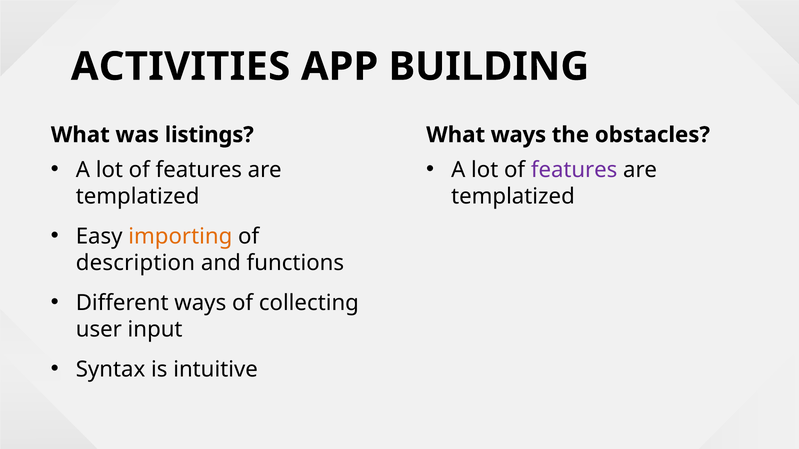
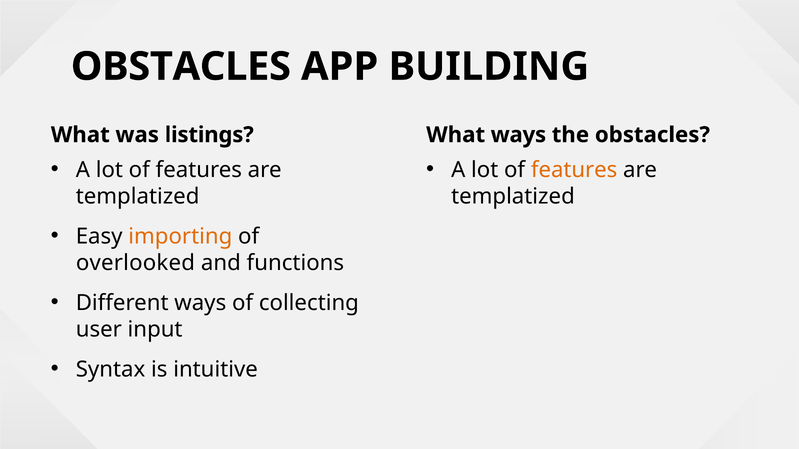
ACTIVITIES at (181, 67): ACTIVITIES -> OBSTACLES
features at (574, 170) colour: purple -> orange
description: description -> overlooked
